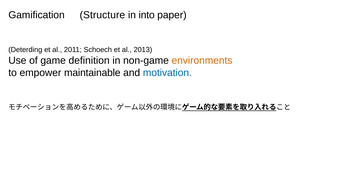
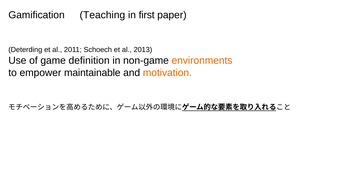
Structure: Structure -> Teaching
into: into -> first
motivation colour: blue -> orange
